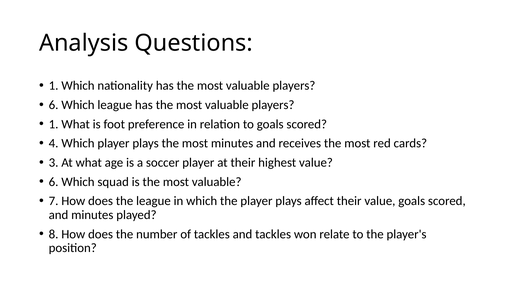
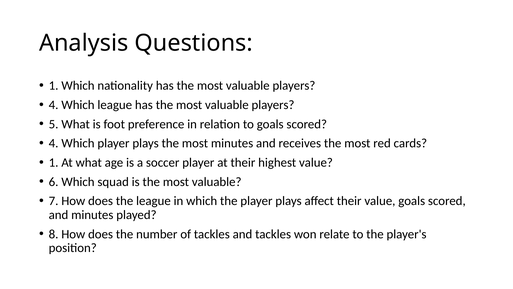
6 at (54, 105): 6 -> 4
1 at (54, 124): 1 -> 5
3 at (54, 162): 3 -> 1
